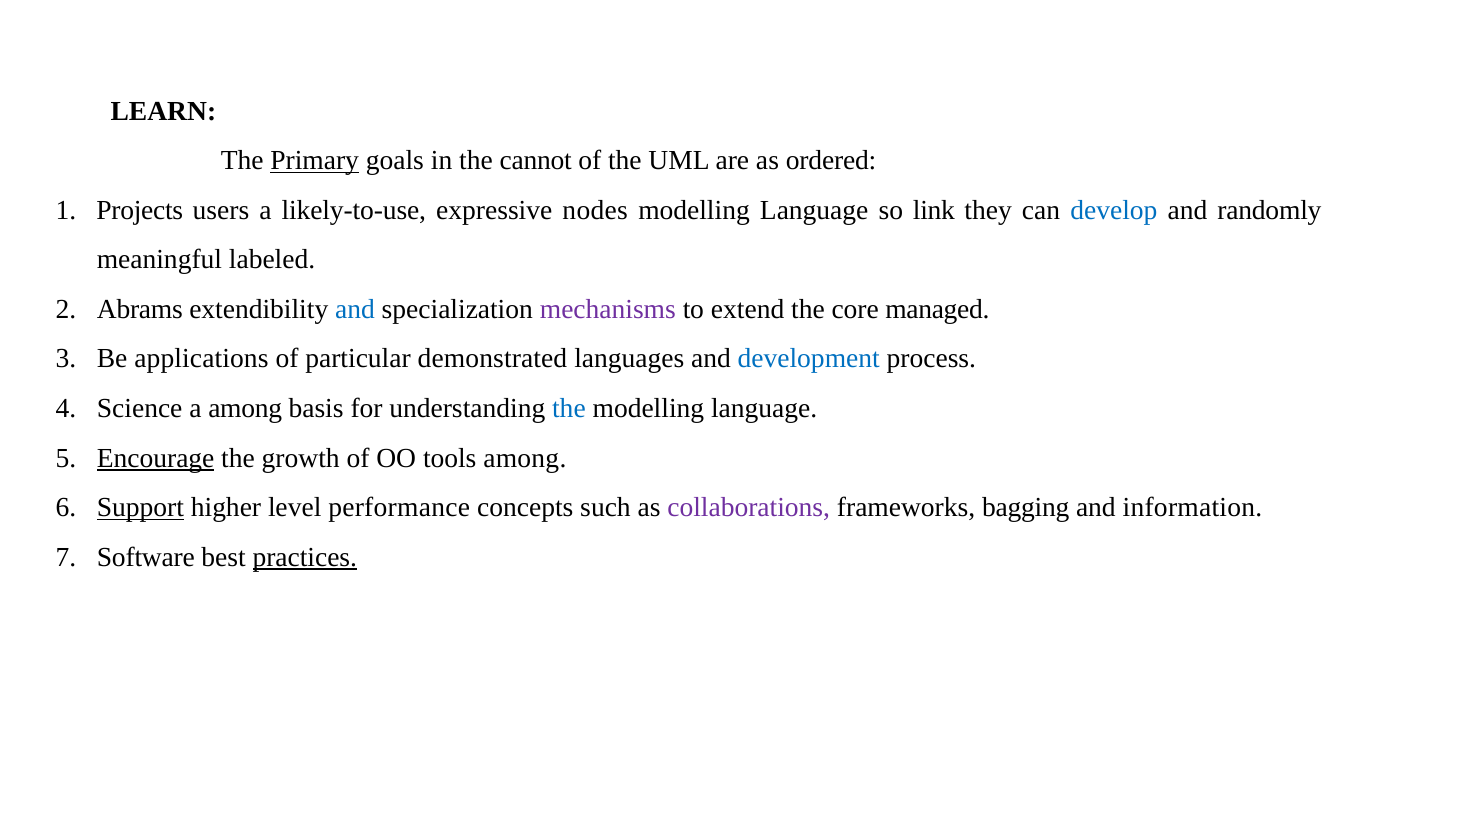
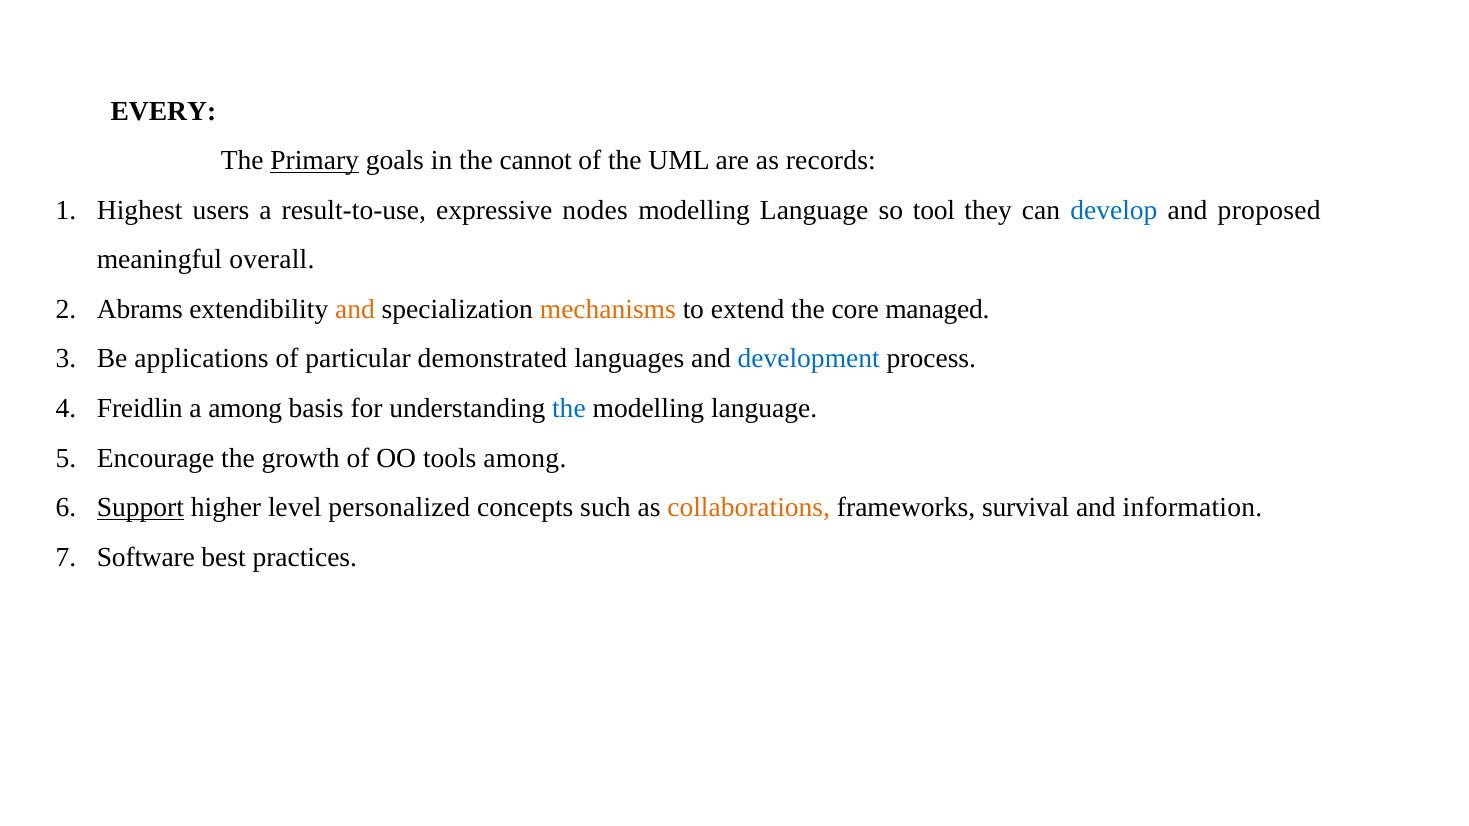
LEARN: LEARN -> EVERY
ordered: ordered -> records
Projects: Projects -> Highest
likely-to-use: likely-to-use -> result-to-use
link: link -> tool
randomly: randomly -> proposed
labeled: labeled -> overall
and at (355, 309) colour: blue -> orange
mechanisms colour: purple -> orange
Science: Science -> Freidlin
Encourage underline: present -> none
performance: performance -> personalized
collaborations colour: purple -> orange
bagging: bagging -> survival
practices underline: present -> none
